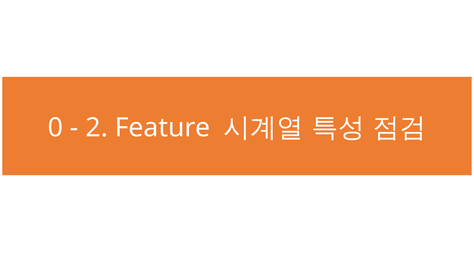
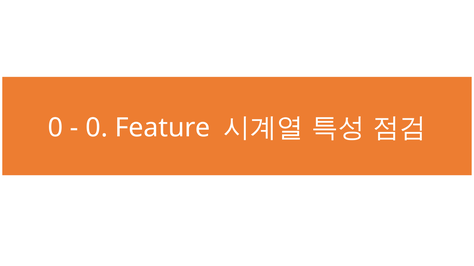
2 at (97, 128): 2 -> 0
